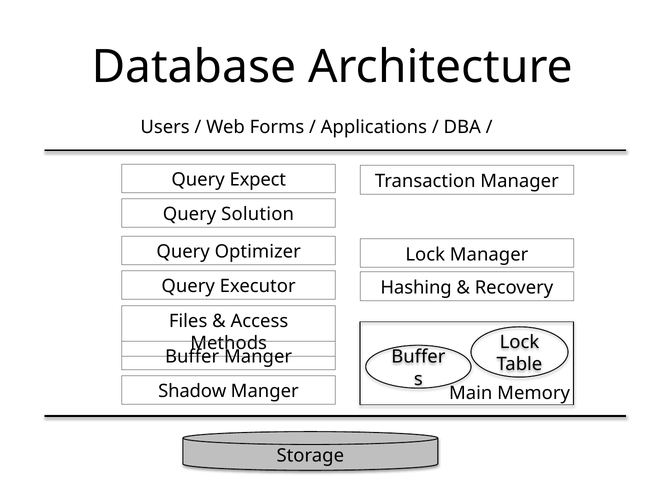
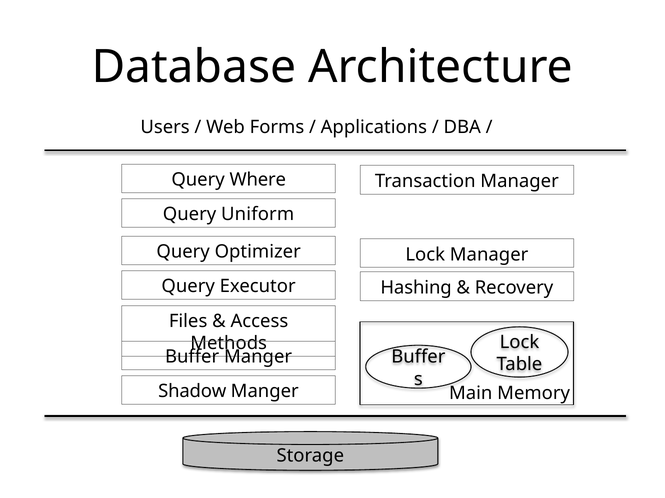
Expect: Expect -> Where
Solution: Solution -> Uniform
